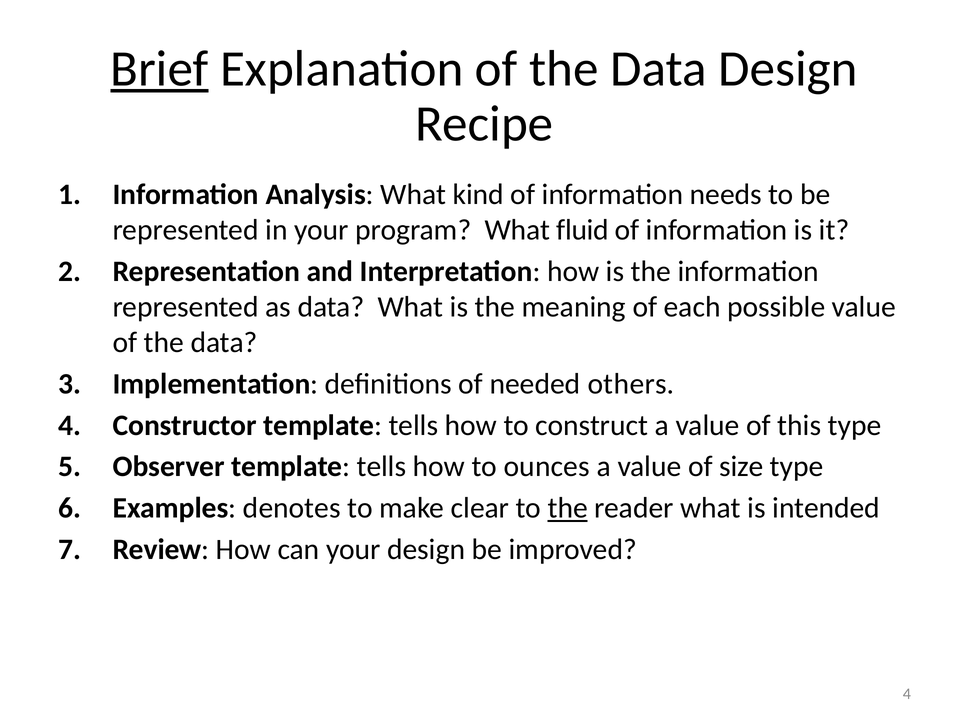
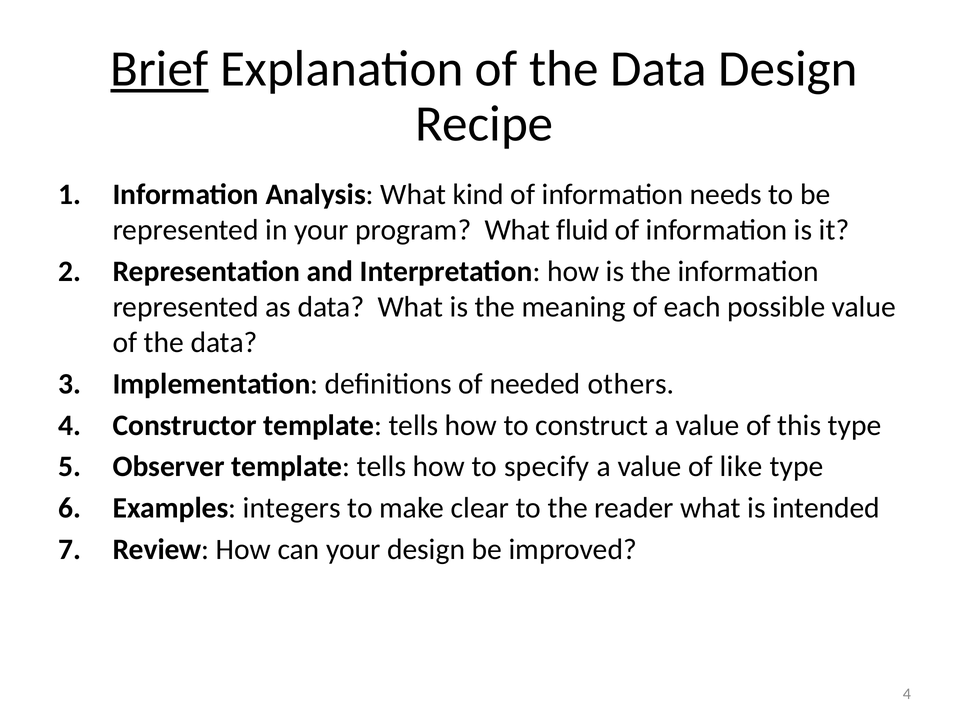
ounces: ounces -> specify
size: size -> like
denotes: denotes -> integers
the at (568, 508) underline: present -> none
